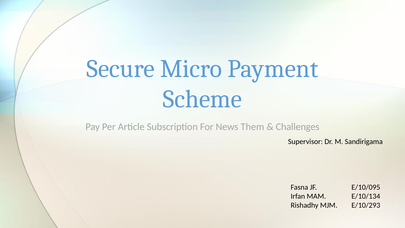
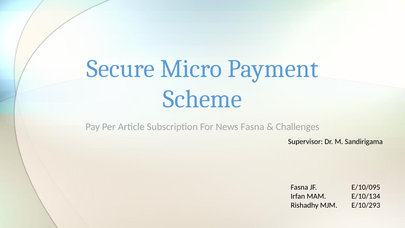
News Them: Them -> Fasna
